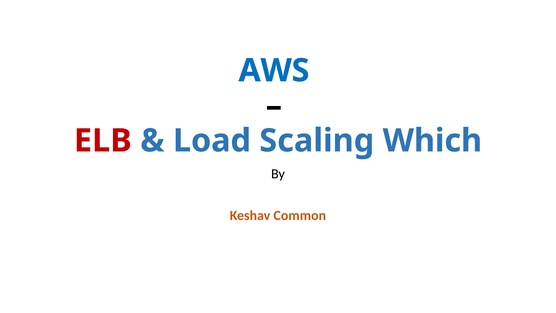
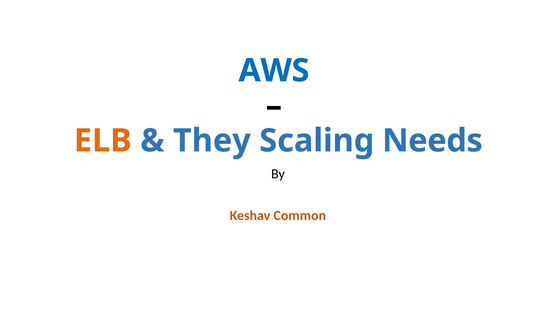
ELB colour: red -> orange
Load: Load -> They
Which: Which -> Needs
